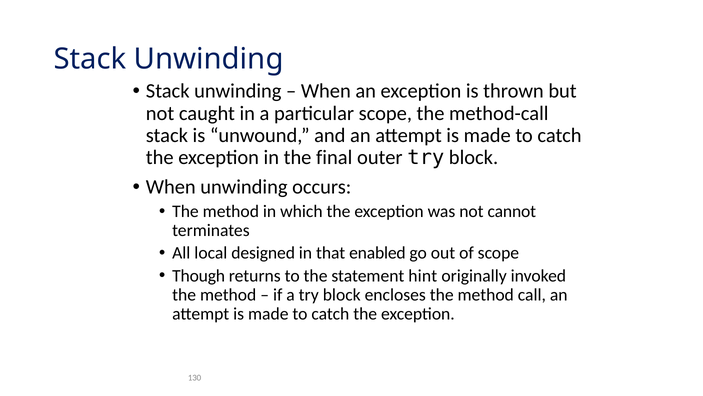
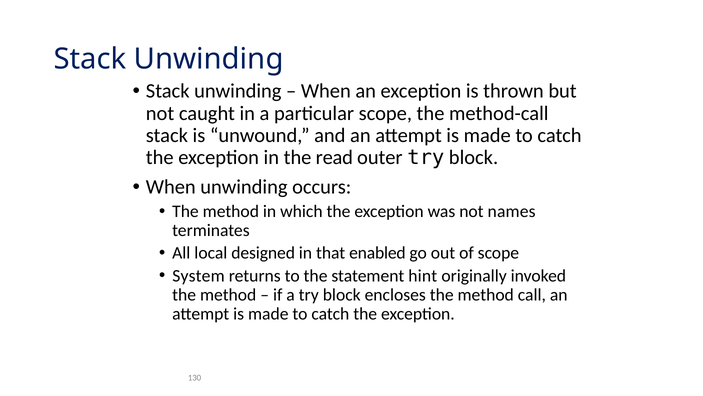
final: final -> read
cannot: cannot -> names
Though: Though -> System
